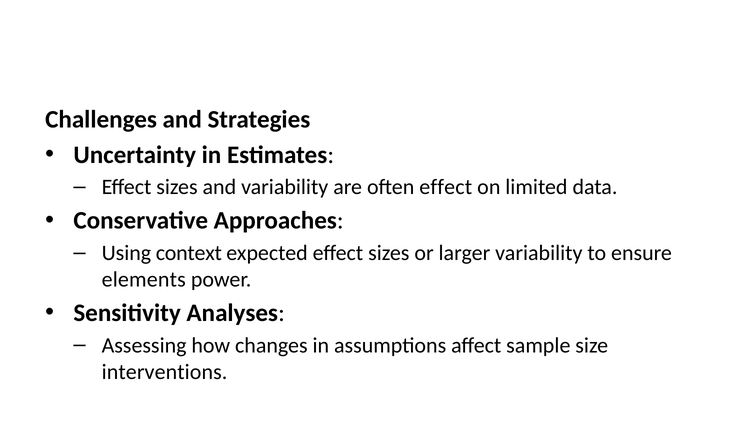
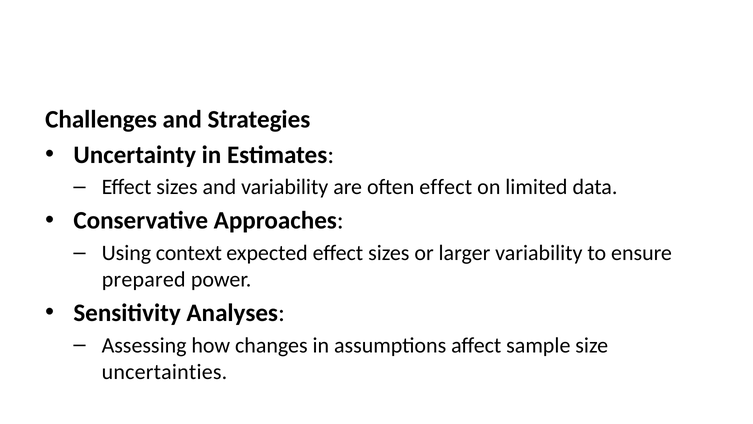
elements: elements -> prepared
interventions: interventions -> uncertainties
